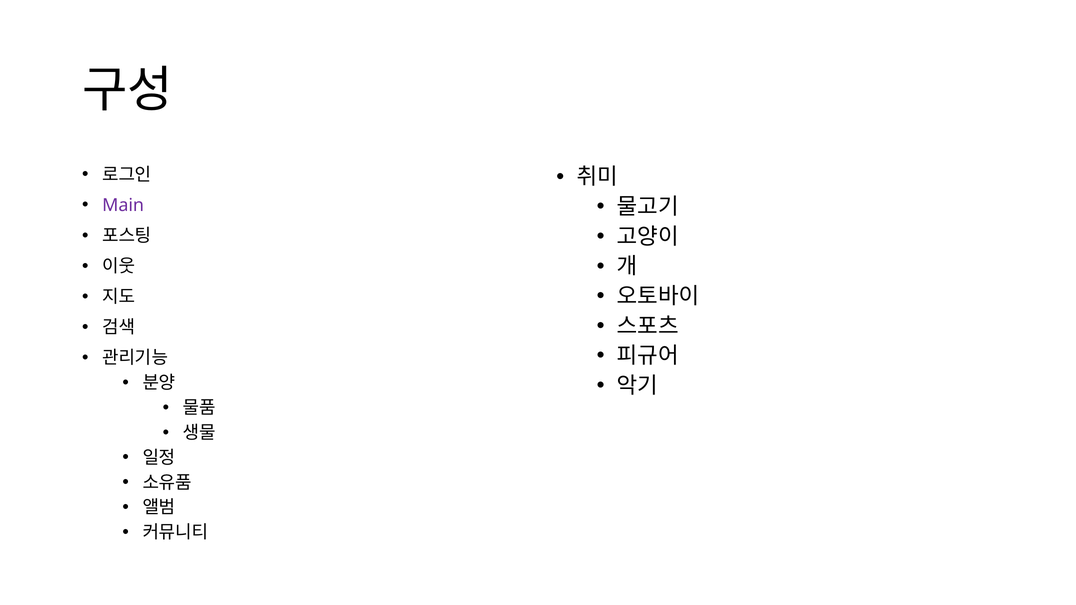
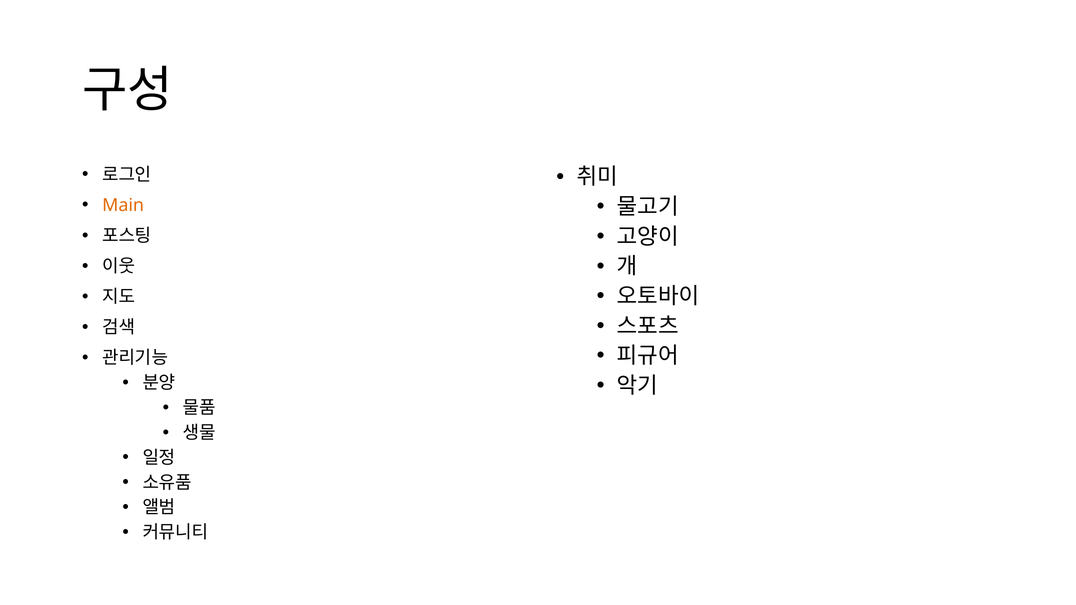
Main colour: purple -> orange
